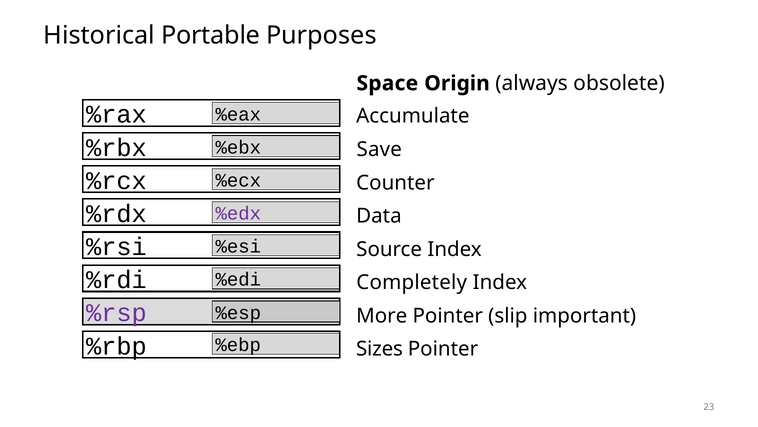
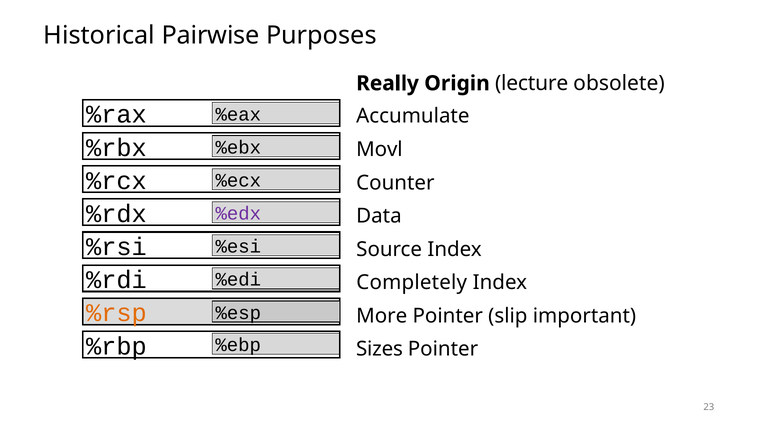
Portable: Portable -> Pairwise
Space: Space -> Really
always: always -> lecture
Save: Save -> Movl
%rsp colour: purple -> orange
